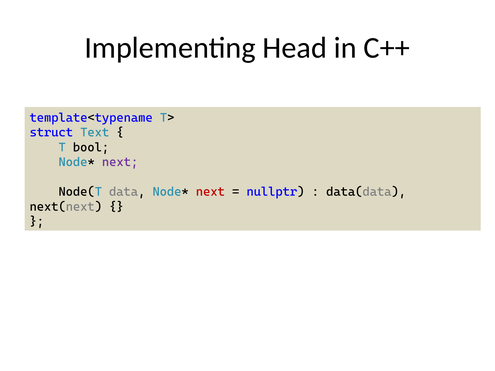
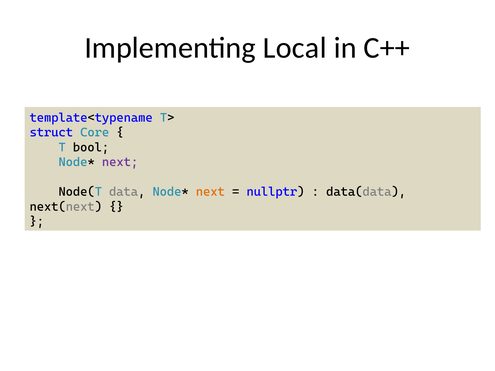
Head: Head -> Local
Text: Text -> Core
next at (210, 192) colour: red -> orange
